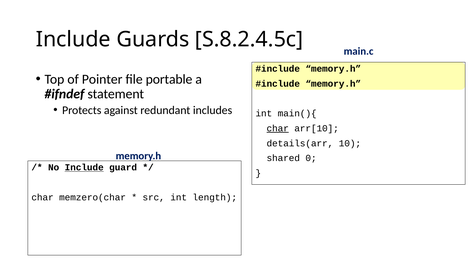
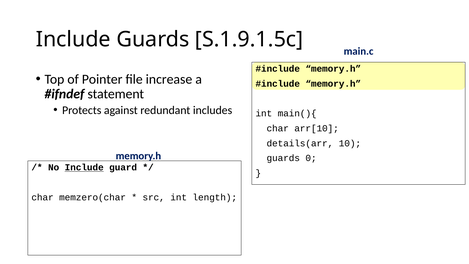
S.8.2.4.5c: S.8.2.4.5c -> S.1.9.1.5c
portable: portable -> increase
char at (278, 128) underline: present -> none
shared at (283, 158): shared -> guards
